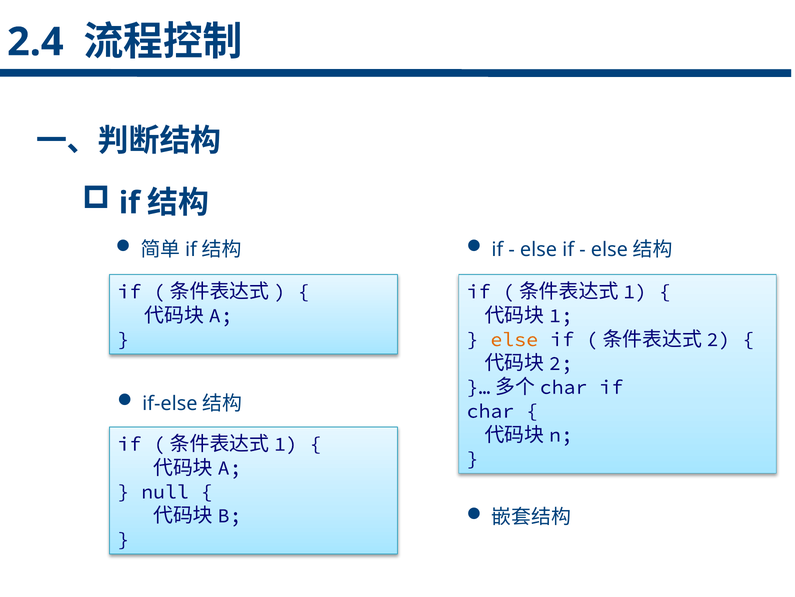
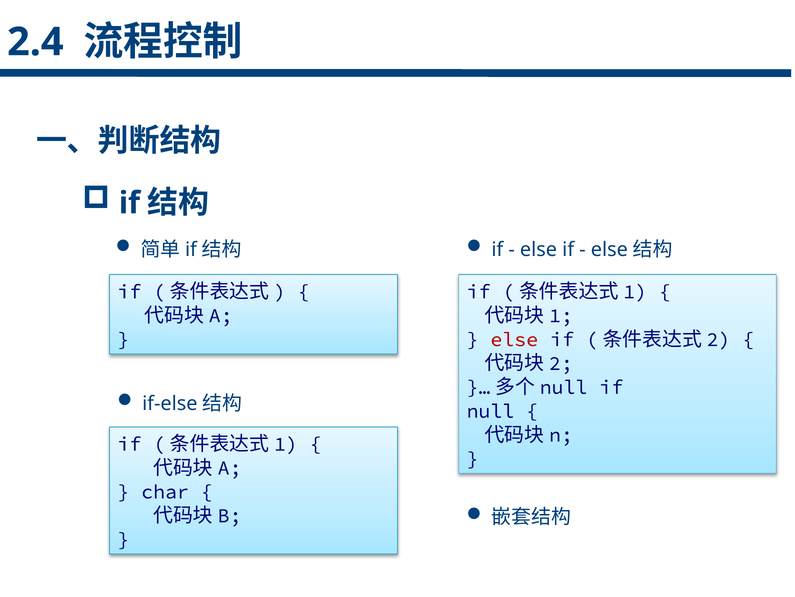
else at (514, 339) colour: orange -> red
char at (564, 387): char -> null
char at (490, 411): char -> null
null: null -> char
